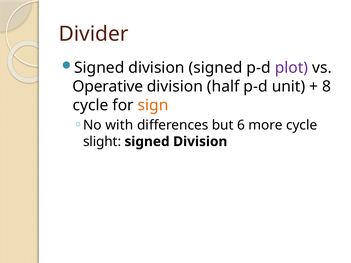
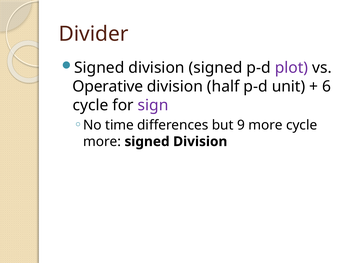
8: 8 -> 6
sign colour: orange -> purple
with: with -> time
6: 6 -> 9
slight at (102, 142): slight -> more
